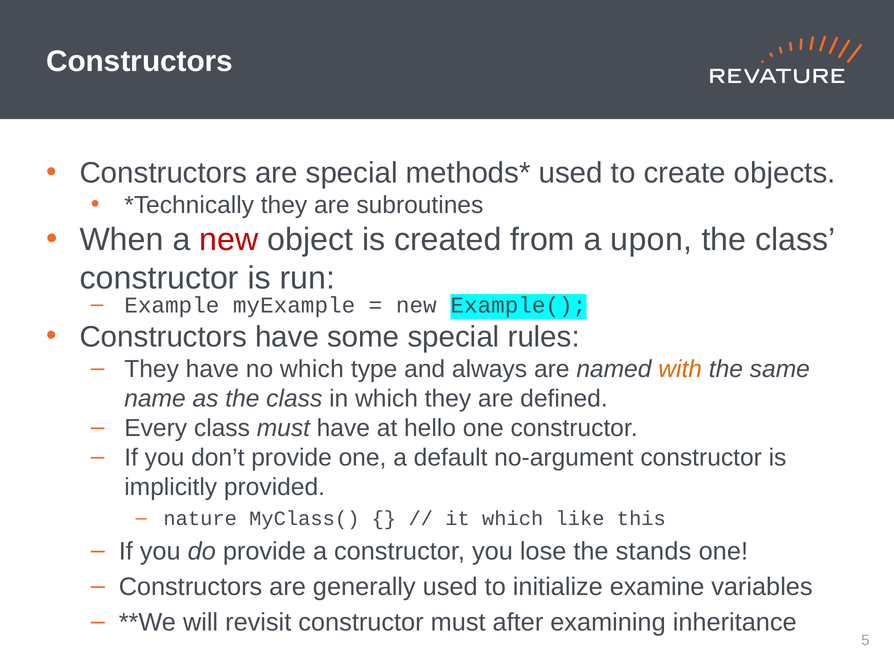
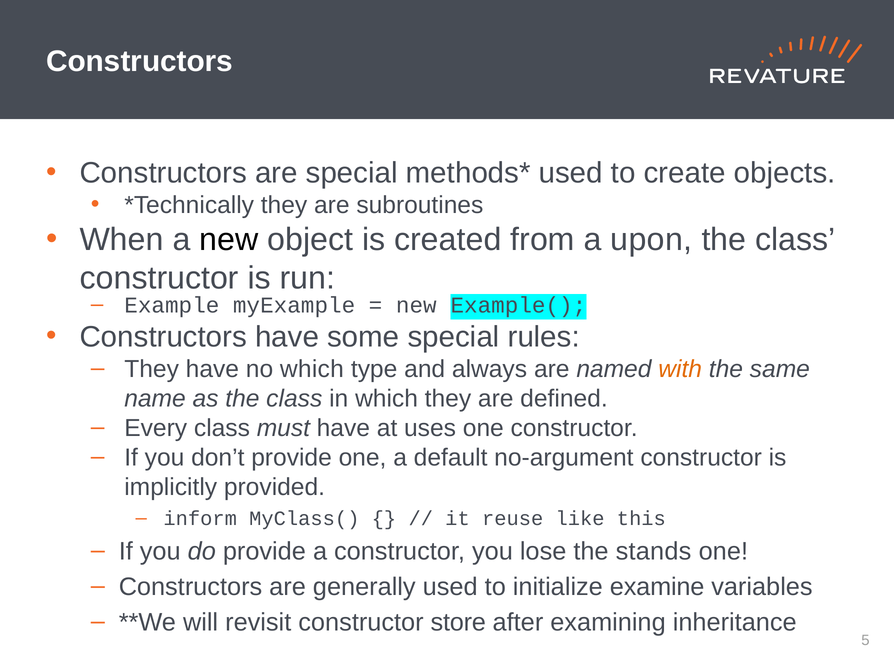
new at (229, 240) colour: red -> black
hello: hello -> uses
nature: nature -> inform
it which: which -> reuse
constructor must: must -> store
